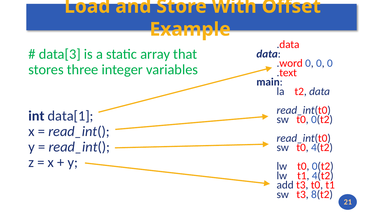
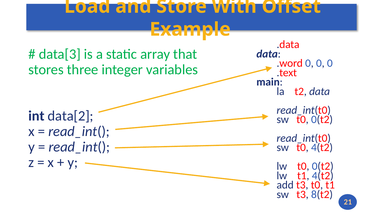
data[1: data[1 -> data[2
